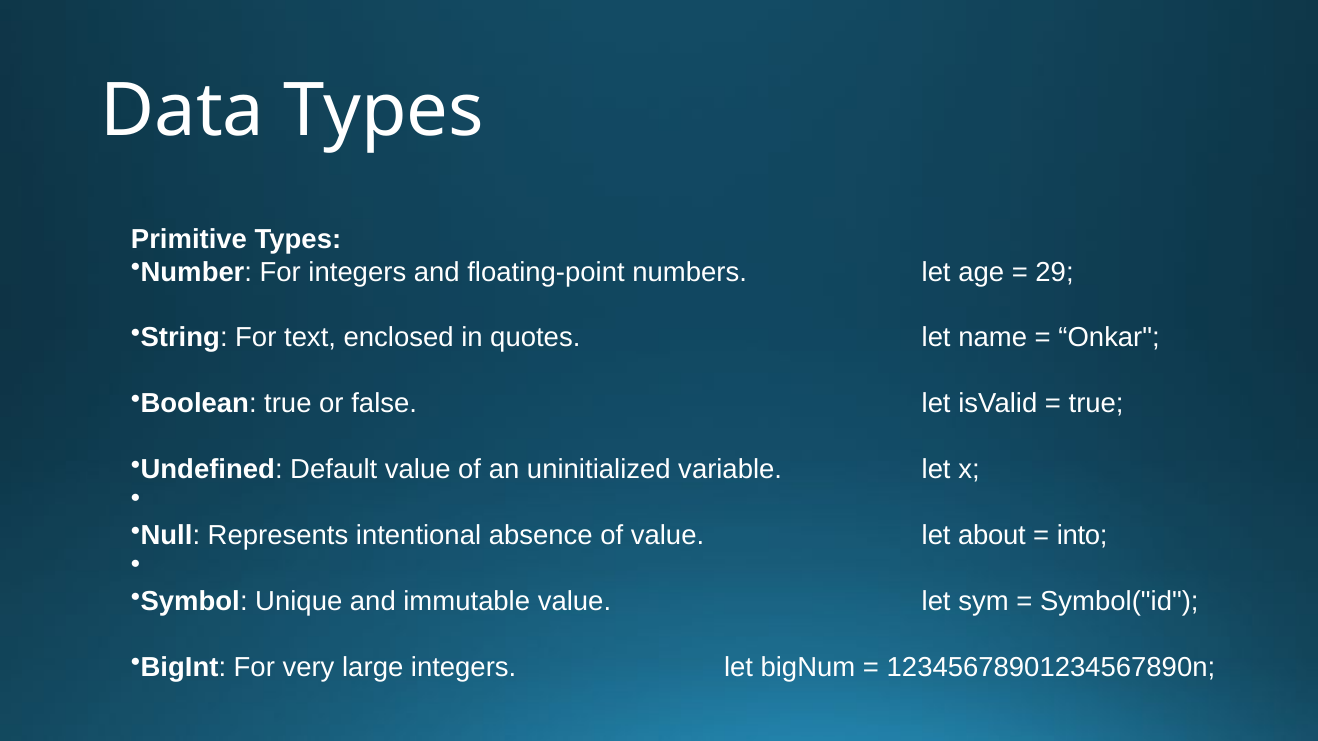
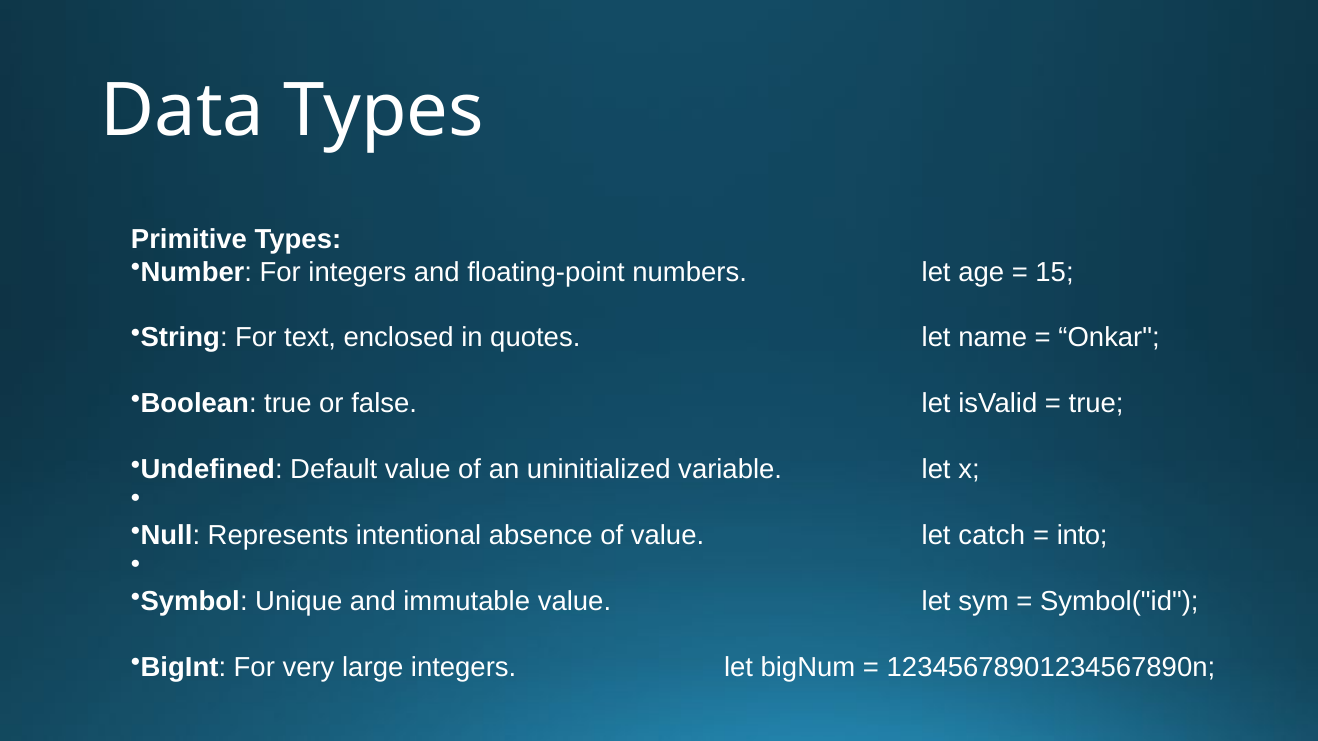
29: 29 -> 15
about: about -> catch
